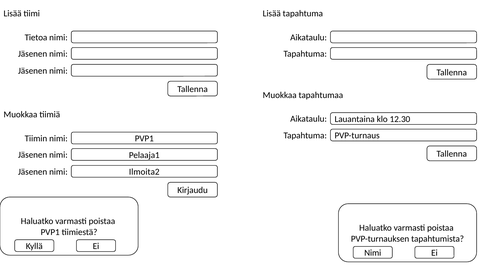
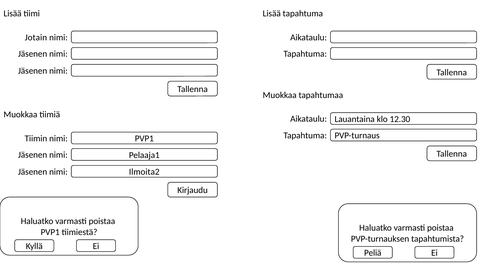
Tietoa: Tietoa -> Jotain
Nimi at (373, 253): Nimi -> Peliä
